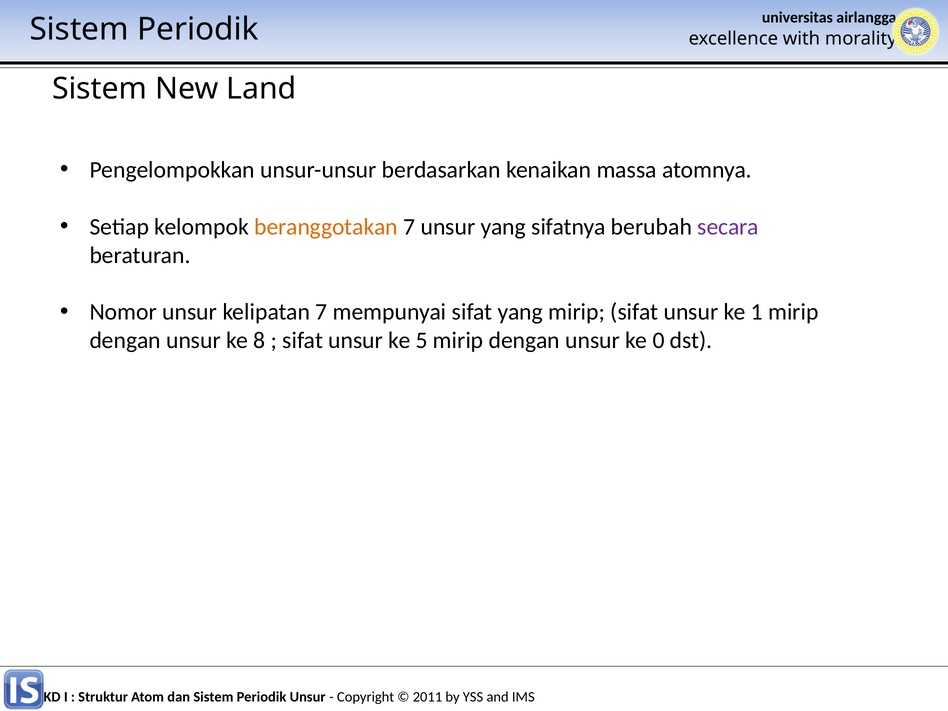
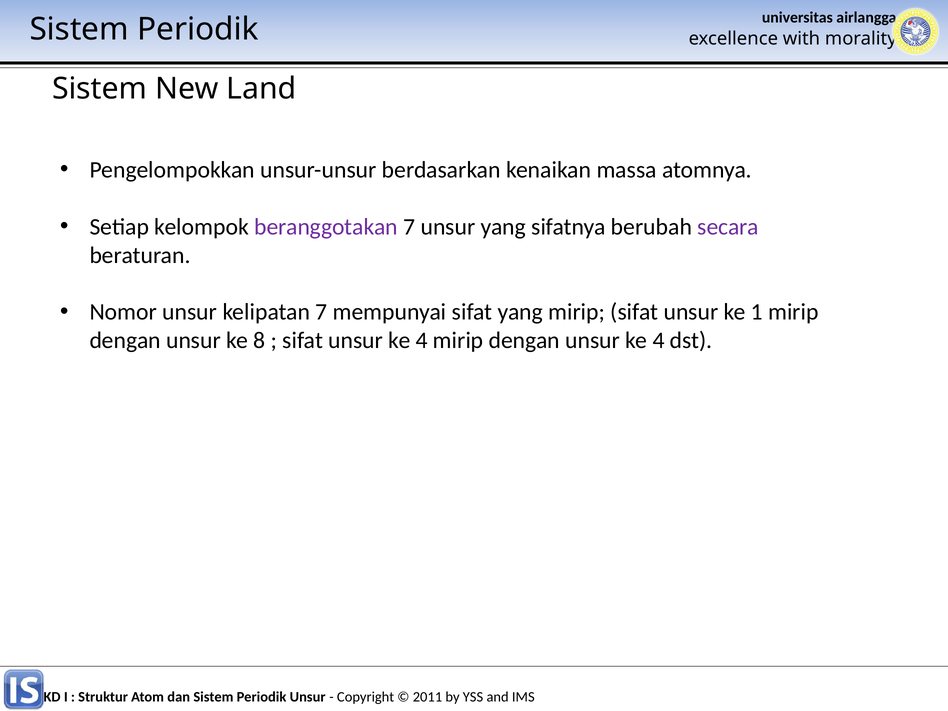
beranggotakan colour: orange -> purple
sifat unsur ke 5: 5 -> 4
dengan unsur ke 0: 0 -> 4
